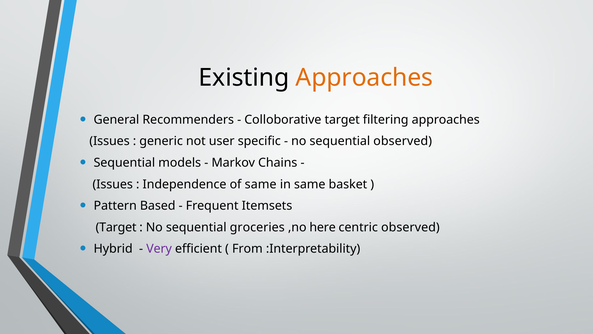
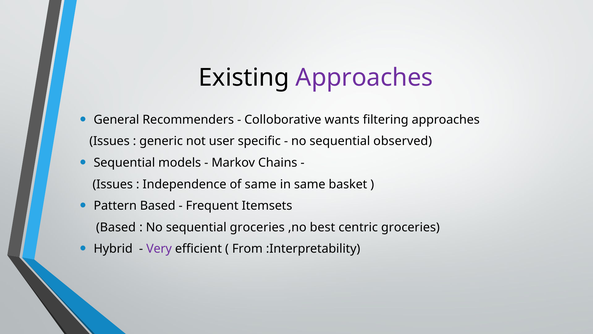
Approaches at (364, 78) colour: orange -> purple
Colloborative target: target -> wants
Target at (116, 227): Target -> Based
here: here -> best
centric observed: observed -> groceries
